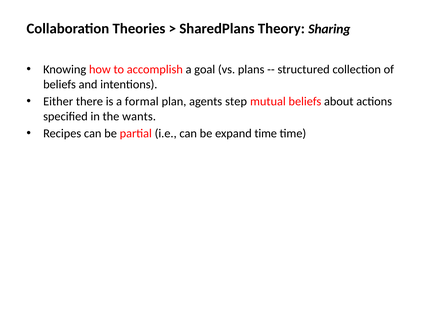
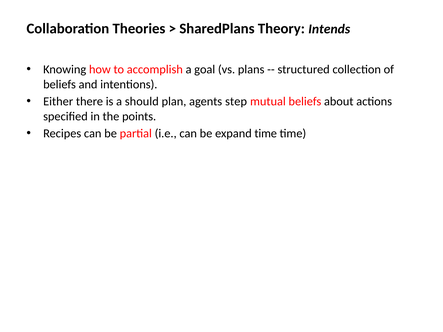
Sharing: Sharing -> Intends
formal: formal -> should
wants: wants -> points
